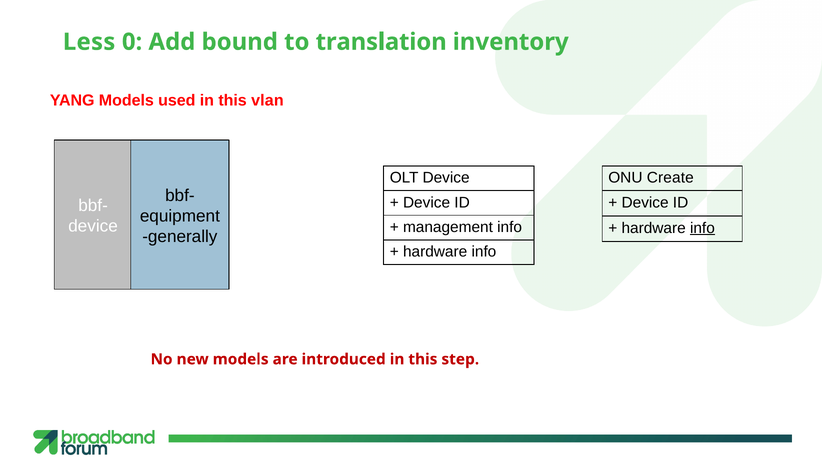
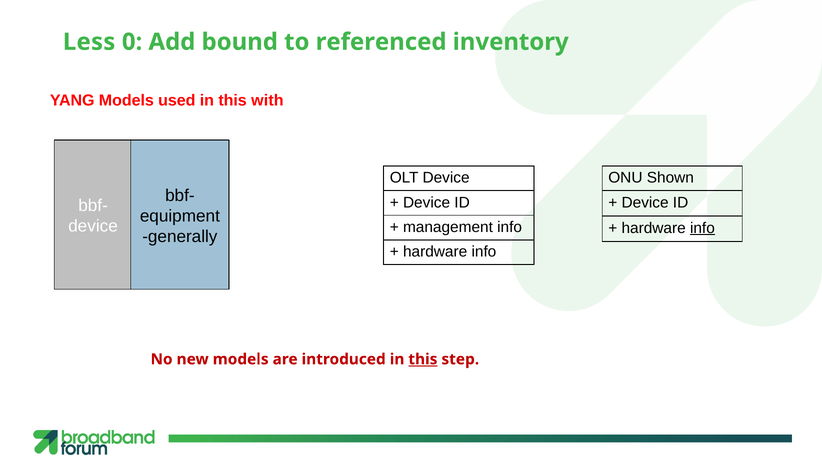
translation: translation -> referenced
vlan: vlan -> with
Create: Create -> Shown
this at (423, 360) underline: none -> present
